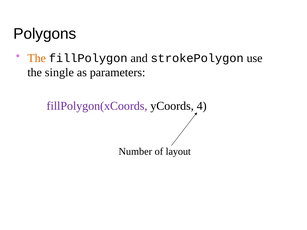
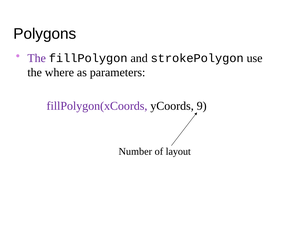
The at (37, 58) colour: orange -> purple
single: single -> where
4: 4 -> 9
